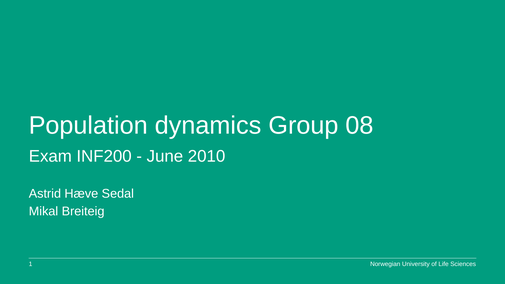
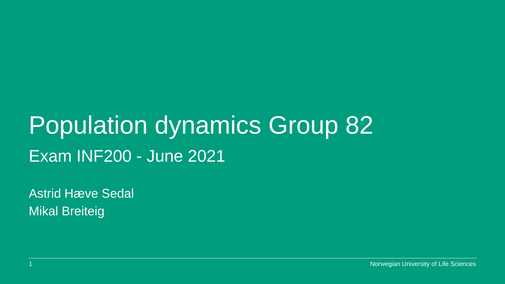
08: 08 -> 82
2010: 2010 -> 2021
